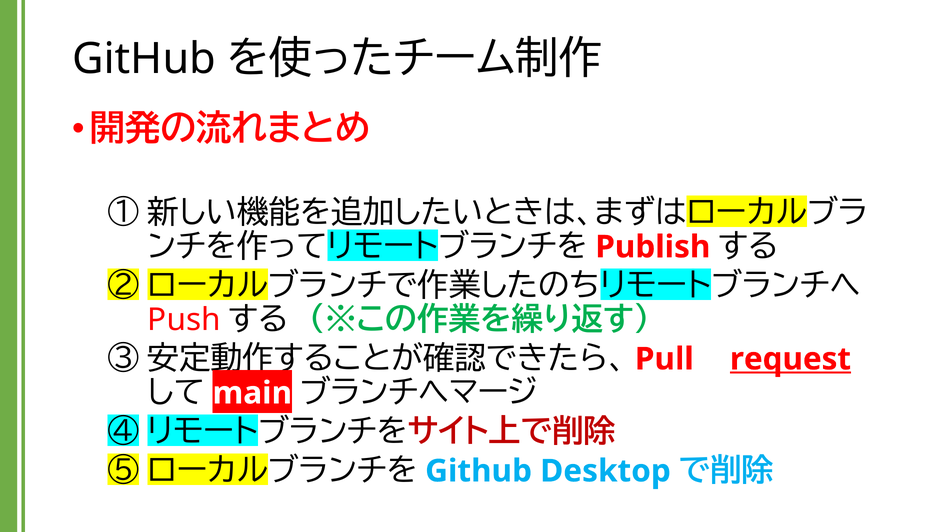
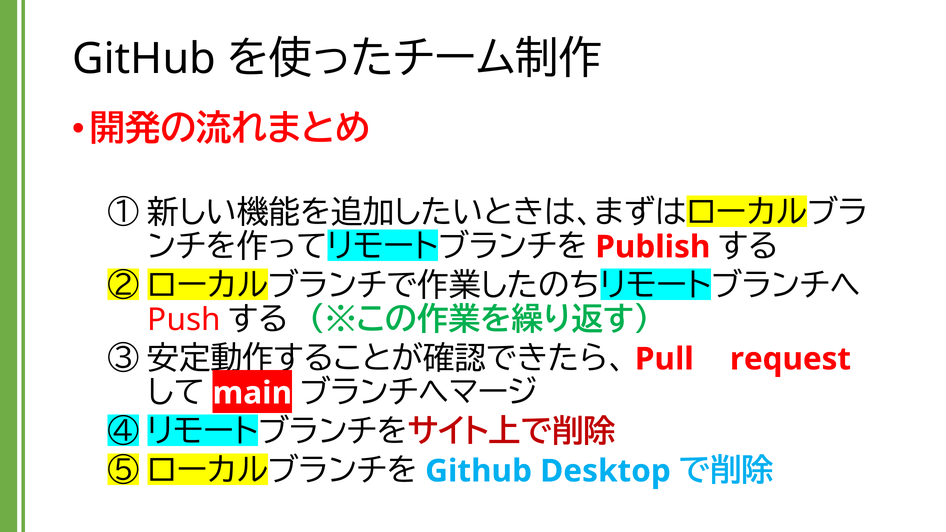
request underline: present -> none
